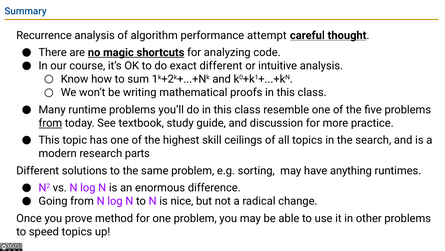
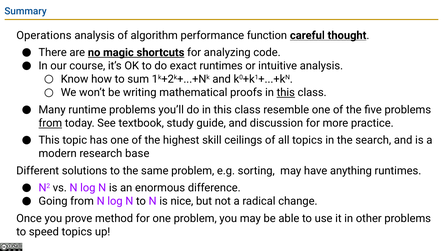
Recurrence: Recurrence -> Operations
attempt: attempt -> function
exact different: different -> runtimes
this at (286, 92) underline: none -> present
parts: parts -> base
